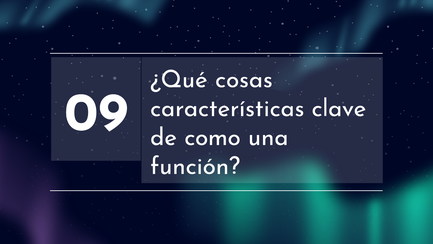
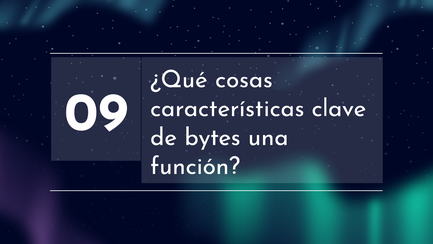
como: como -> bytes
